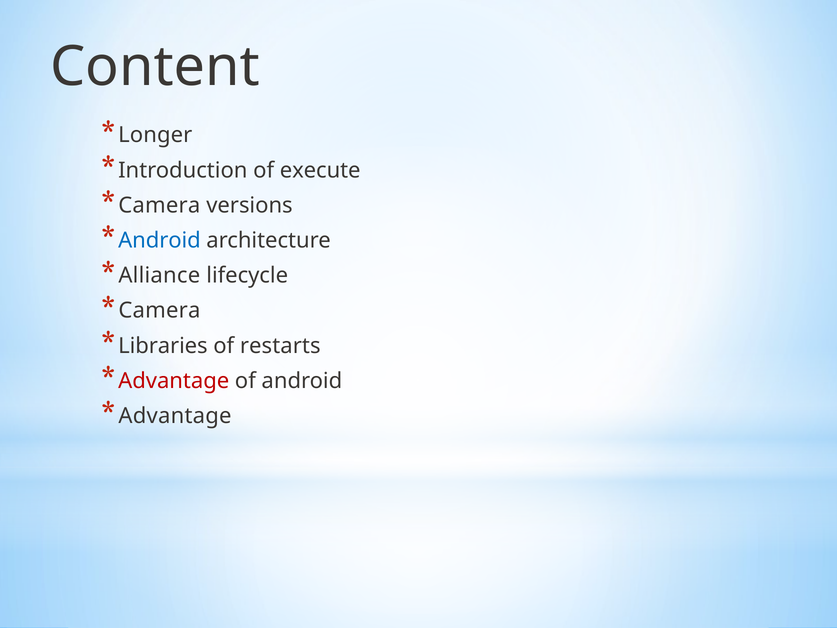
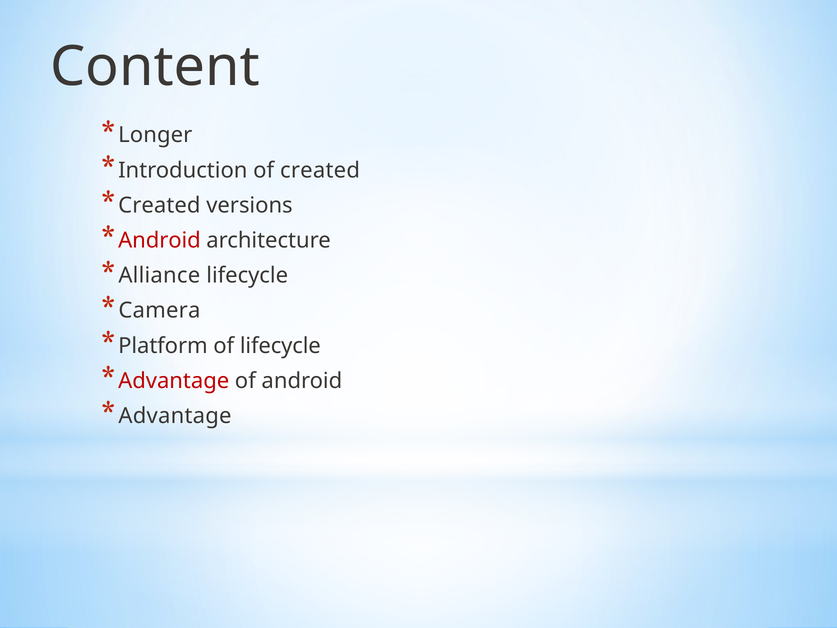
of execute: execute -> created
Camera at (159, 205): Camera -> Created
Android at (159, 240) colour: blue -> red
Libraries: Libraries -> Platform
of restarts: restarts -> lifecycle
